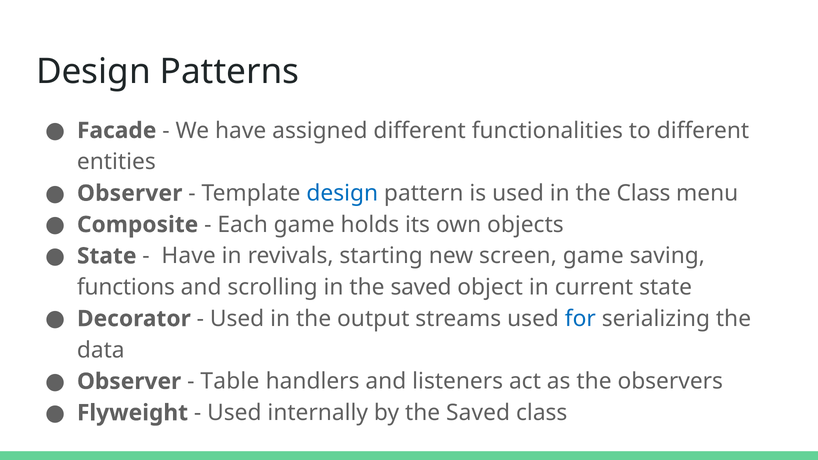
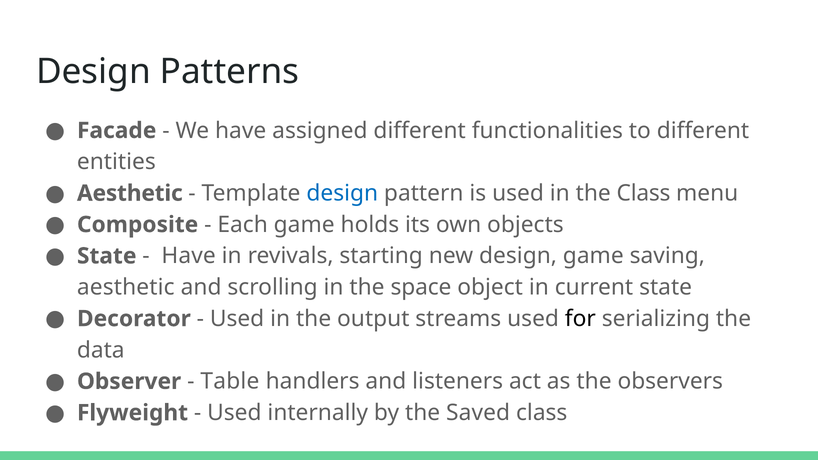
Observer at (130, 193): Observer -> Aesthetic
new screen: screen -> design
functions at (126, 287): functions -> aesthetic
in the saved: saved -> space
for colour: blue -> black
